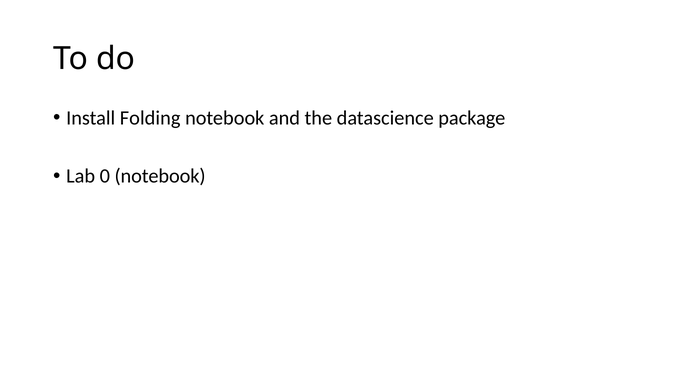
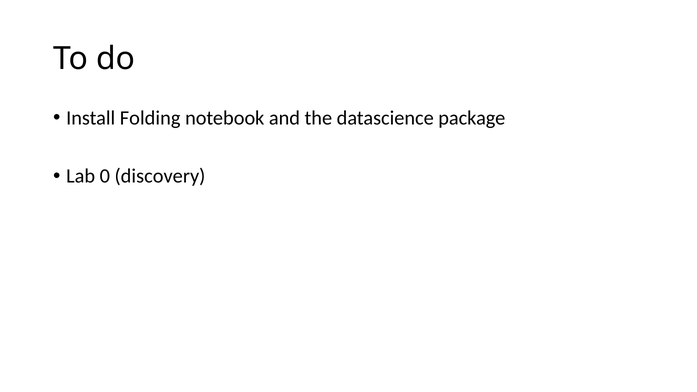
0 notebook: notebook -> discovery
